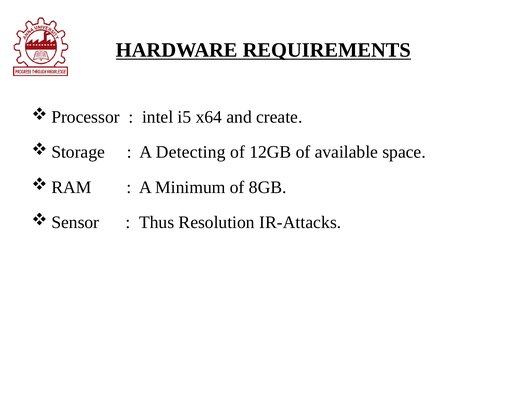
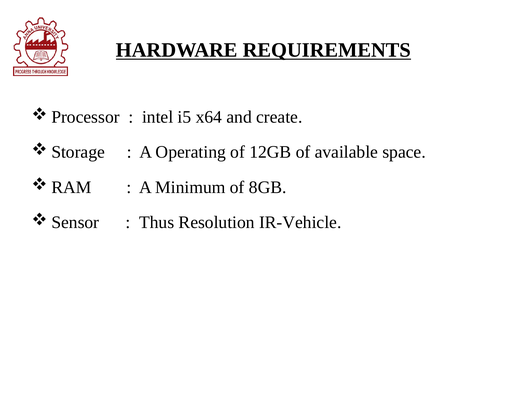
Detecting: Detecting -> Operating
IR-Attacks: IR-Attacks -> IR-Vehicle
